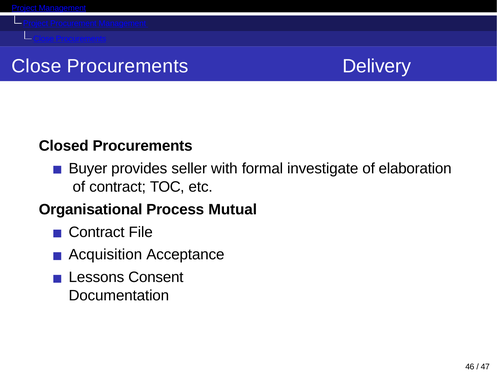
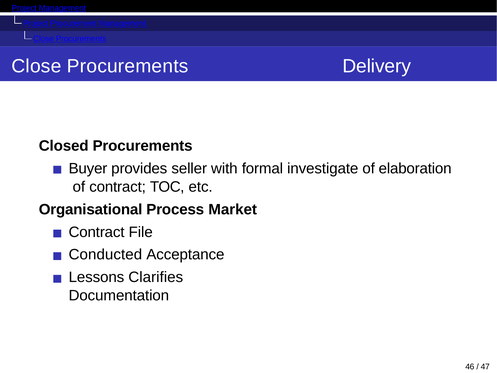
Mutual: Mutual -> Market
Acquisition: Acquisition -> Conducted
Consent: Consent -> Clarifies
